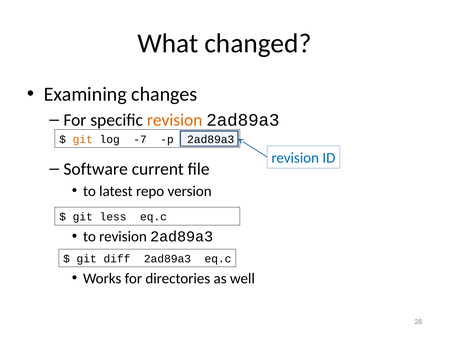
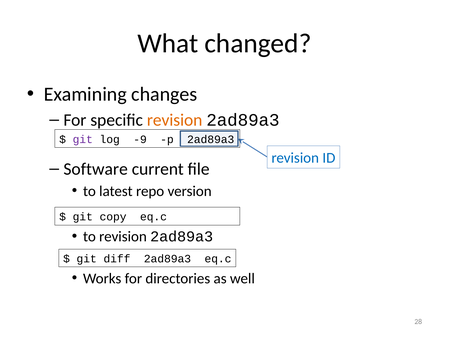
git at (83, 139) colour: orange -> purple
-7: -7 -> -9
less: less -> copy
